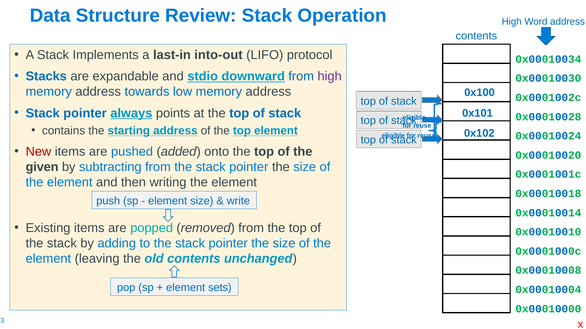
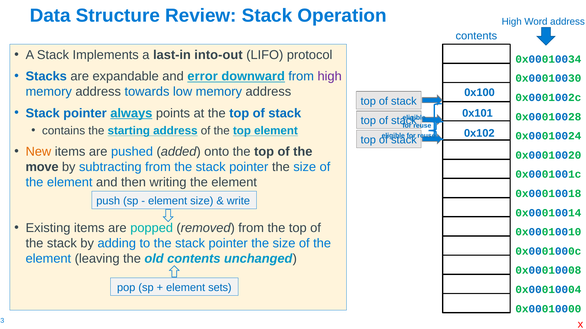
stdio: stdio -> error
New colour: red -> orange
given: given -> move
